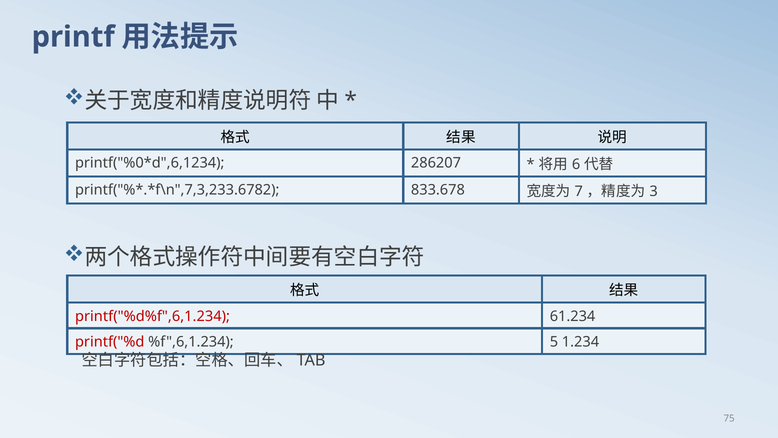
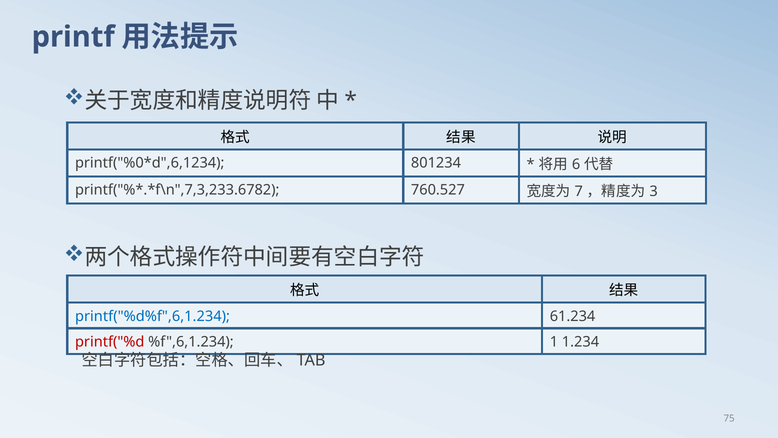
286207: 286207 -> 801234
833.678: 833.678 -> 760.527
printf("%d%f",6,1.234 colour: red -> blue
5: 5 -> 1
